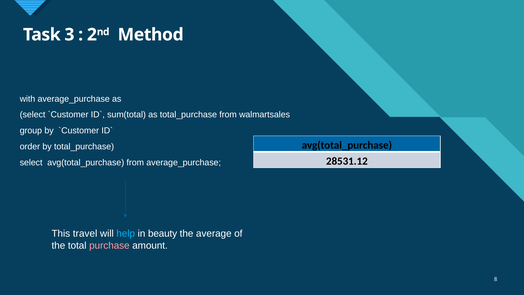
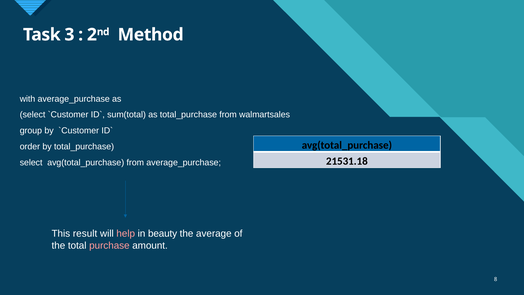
28531.12: 28531.12 -> 21531.18
travel: travel -> result
help colour: light blue -> pink
